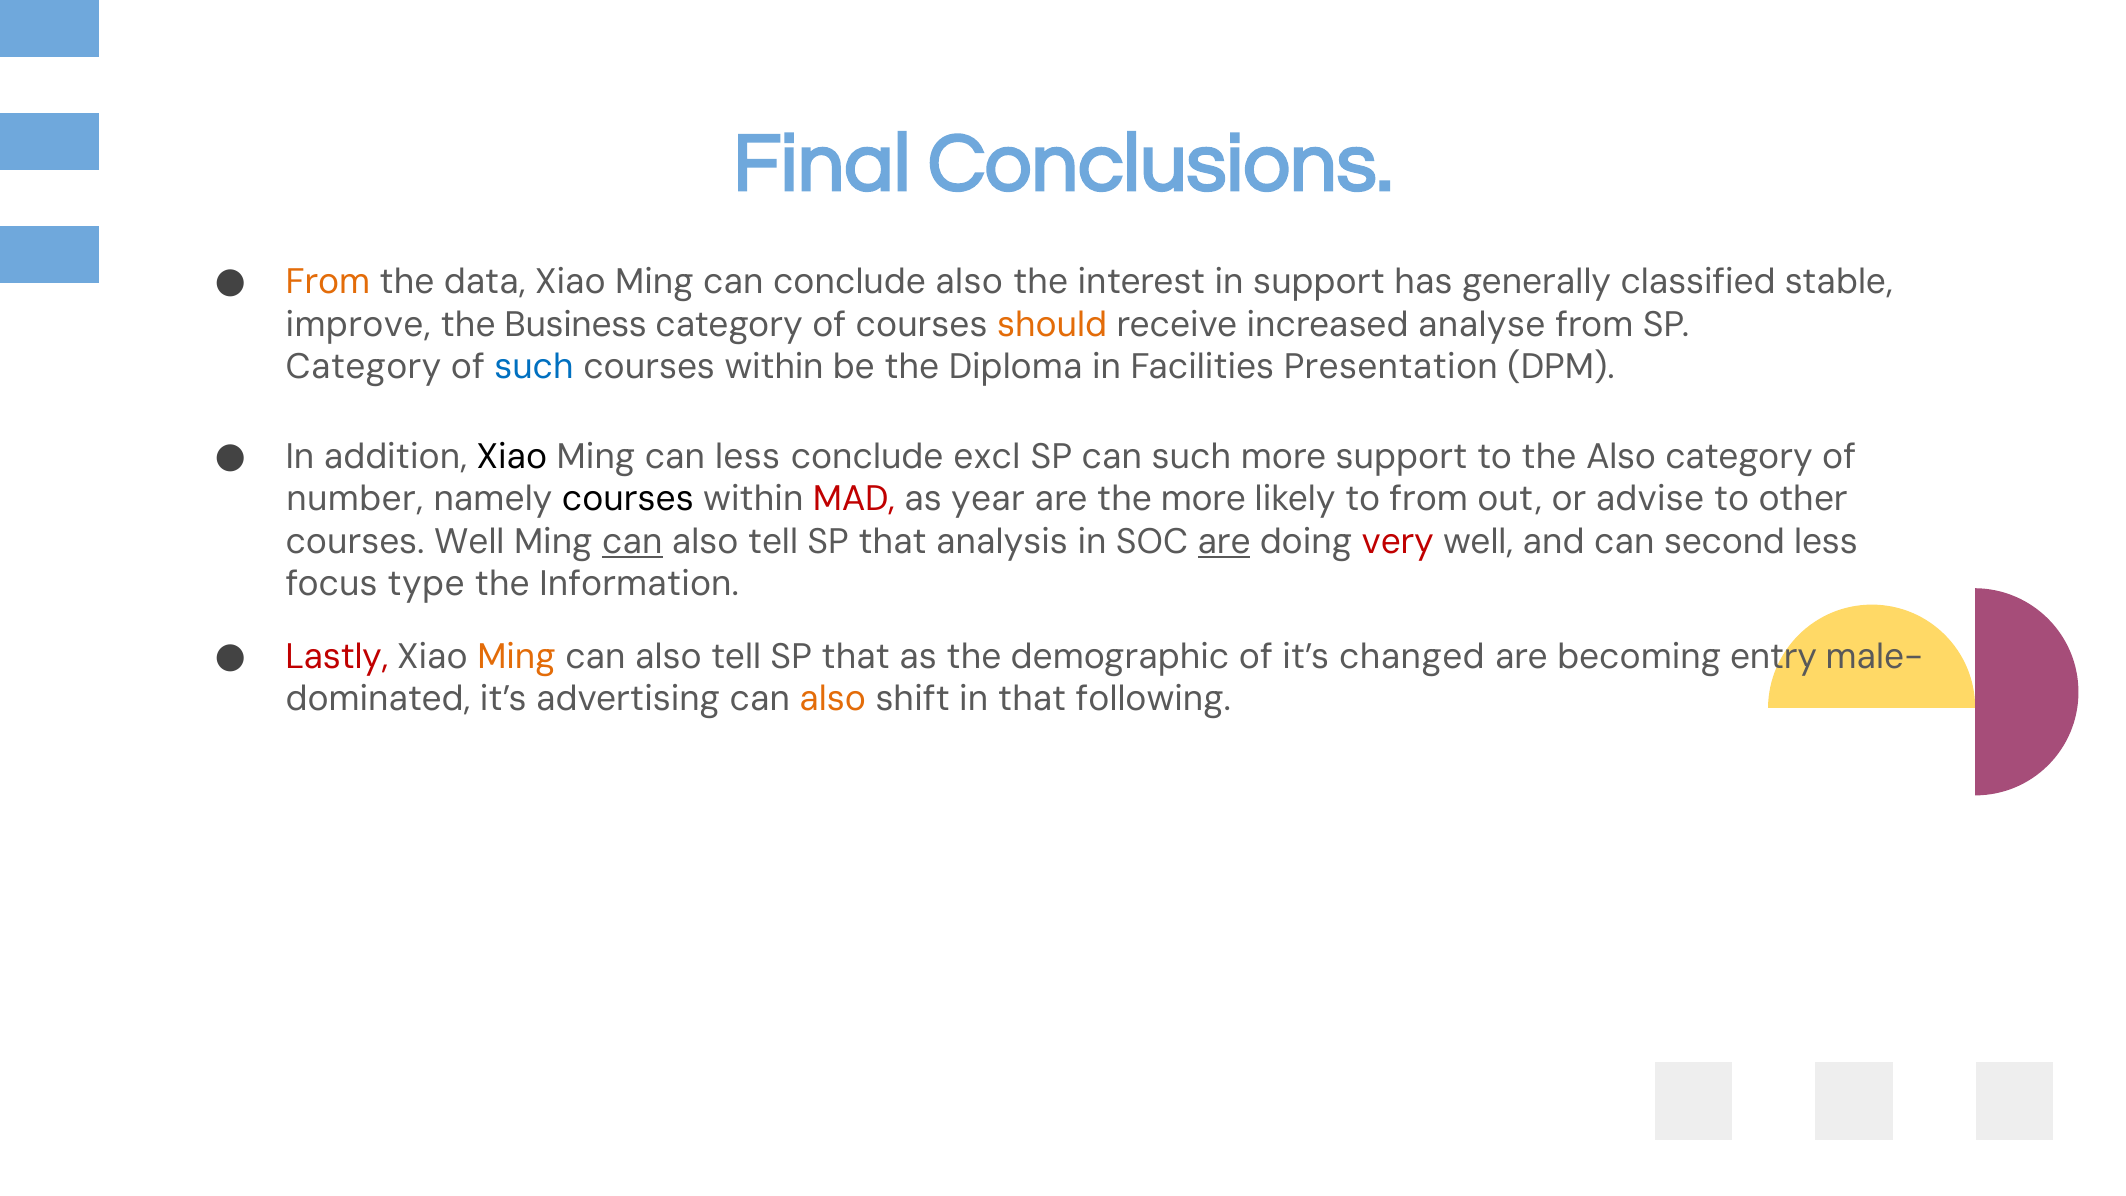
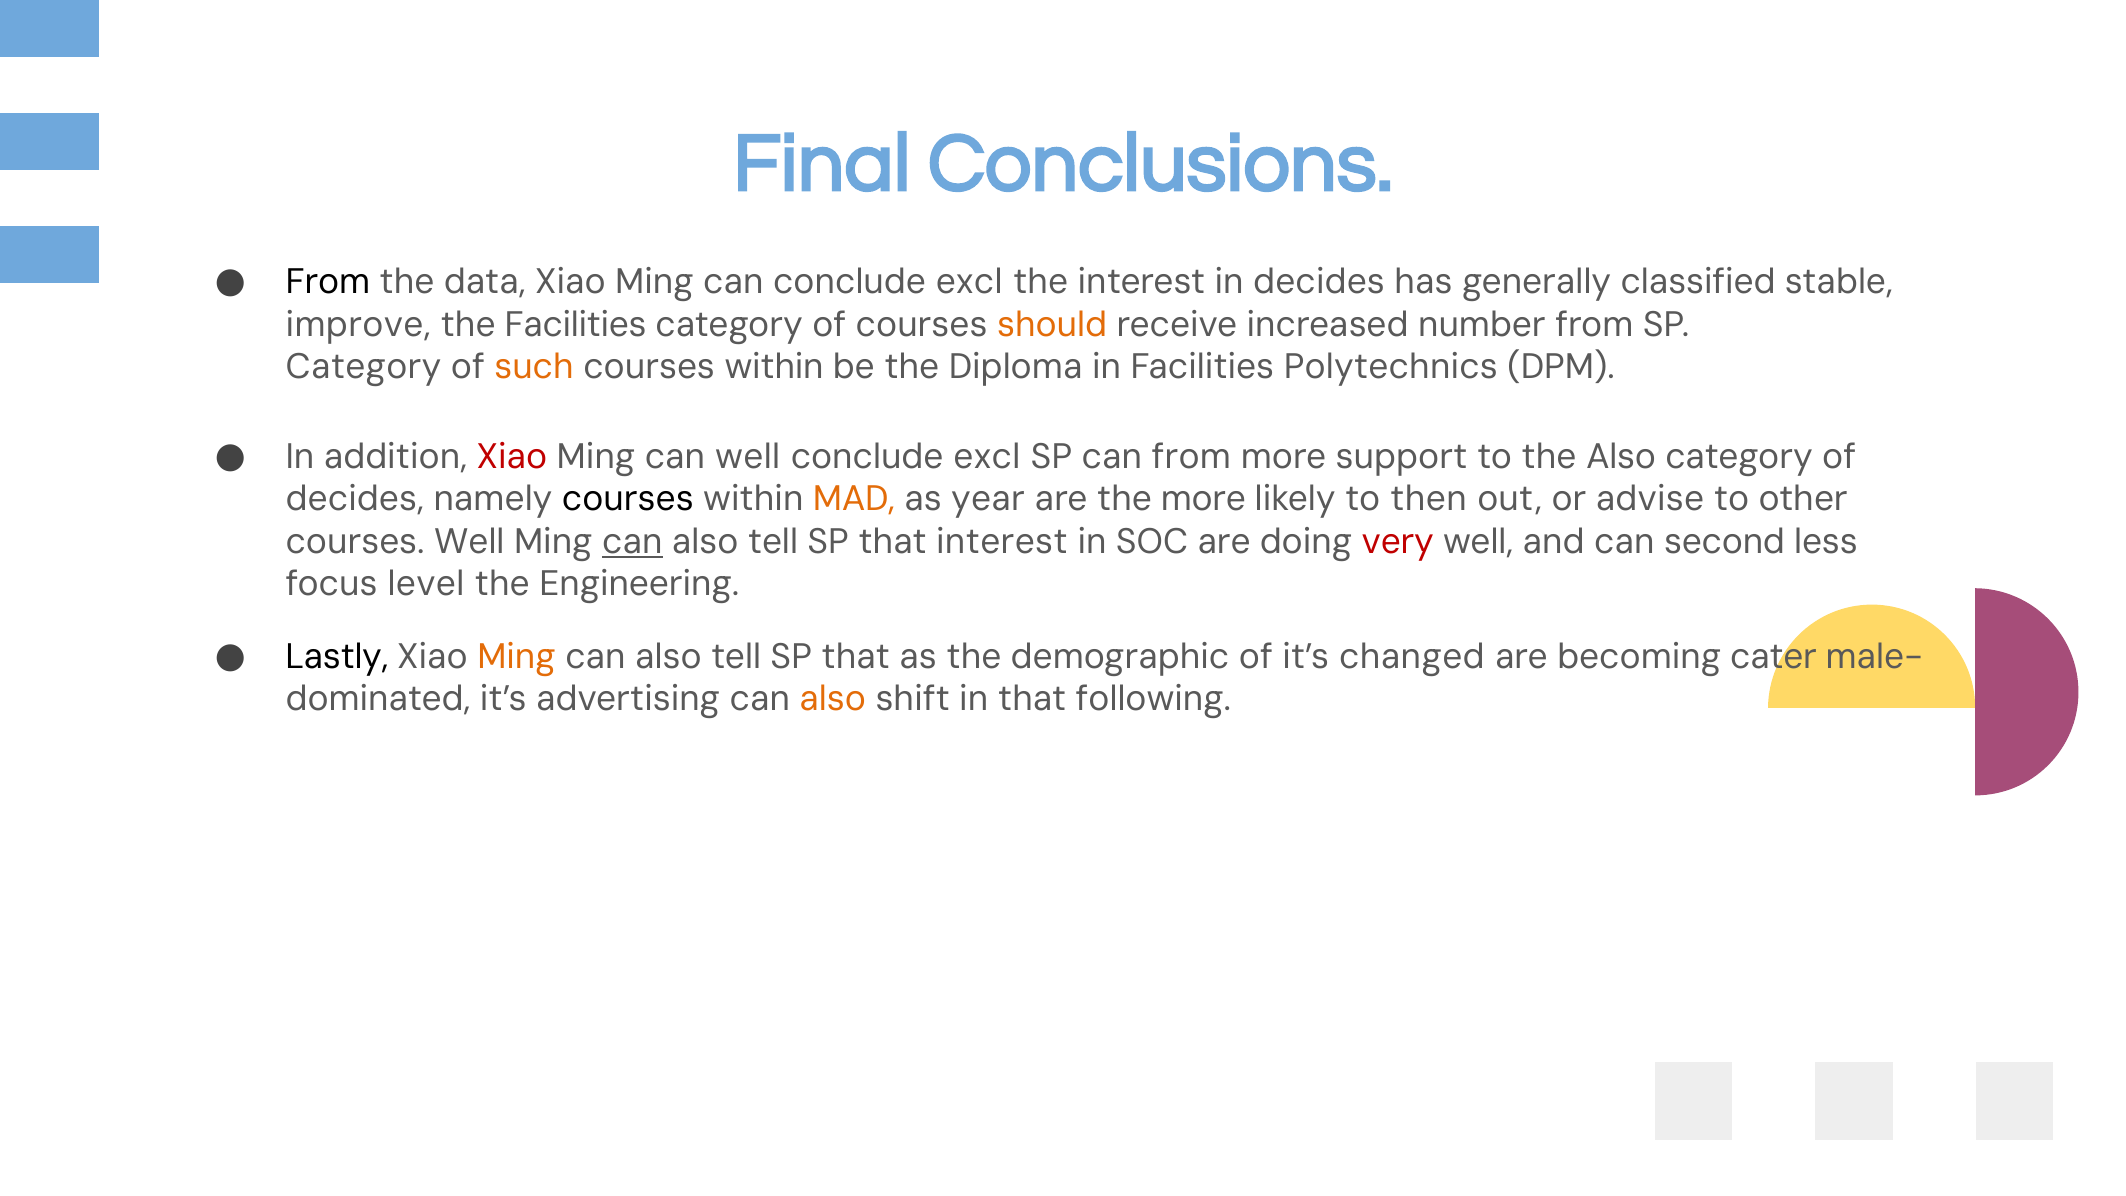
From at (328, 282) colour: orange -> black
can conclude also: also -> excl
in support: support -> decides
the Business: Business -> Facilities
analyse: analyse -> number
such at (534, 367) colour: blue -> orange
Presentation: Presentation -> Polytechnics
Xiao at (512, 457) colour: black -> red
can less: less -> well
can such: such -> from
number at (355, 499): number -> decides
MAD colour: red -> orange
to from: from -> then
that analysis: analysis -> interest
are at (1224, 542) underline: present -> none
type: type -> level
Information: Information -> Engineering
Lastly colour: red -> black
entry: entry -> cater
